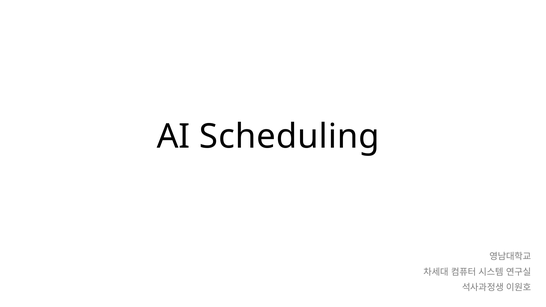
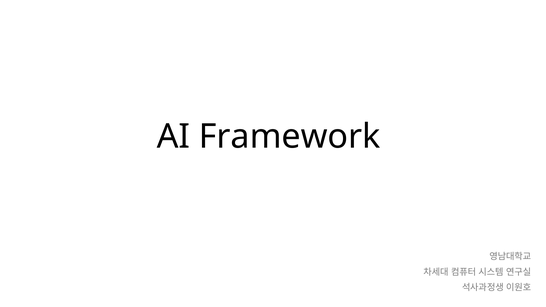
Scheduling: Scheduling -> Framework
